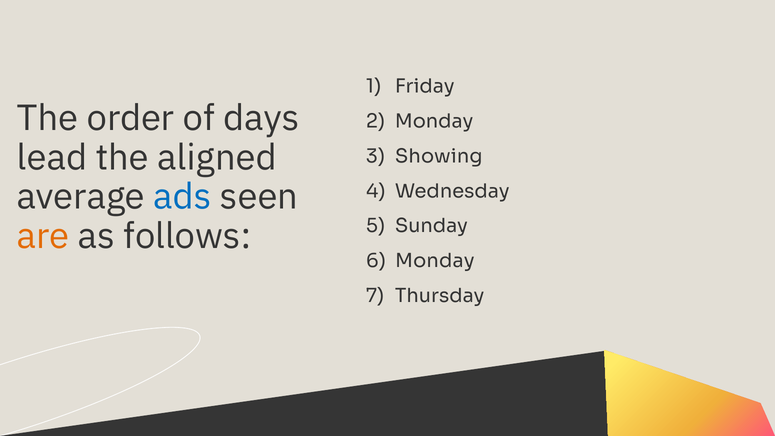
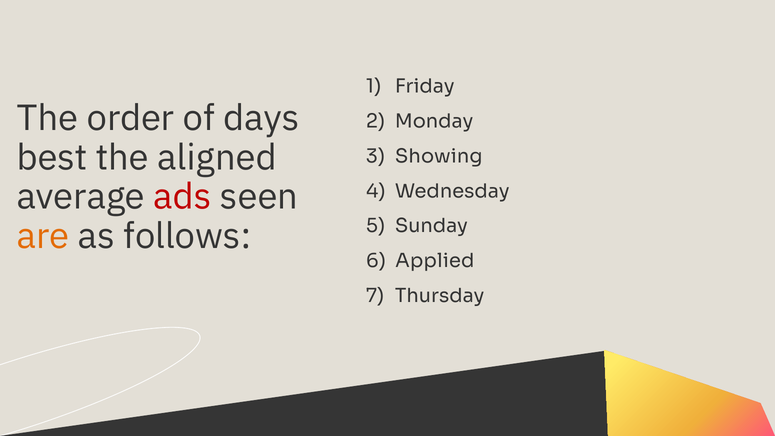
lead: lead -> best
ads colour: blue -> red
Monday at (435, 261): Monday -> Applied
